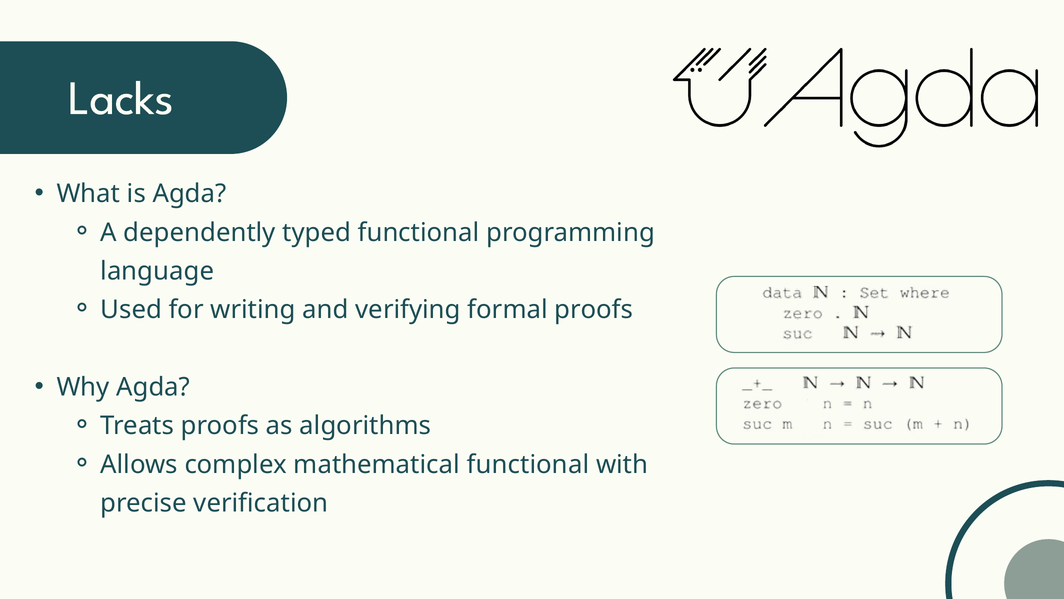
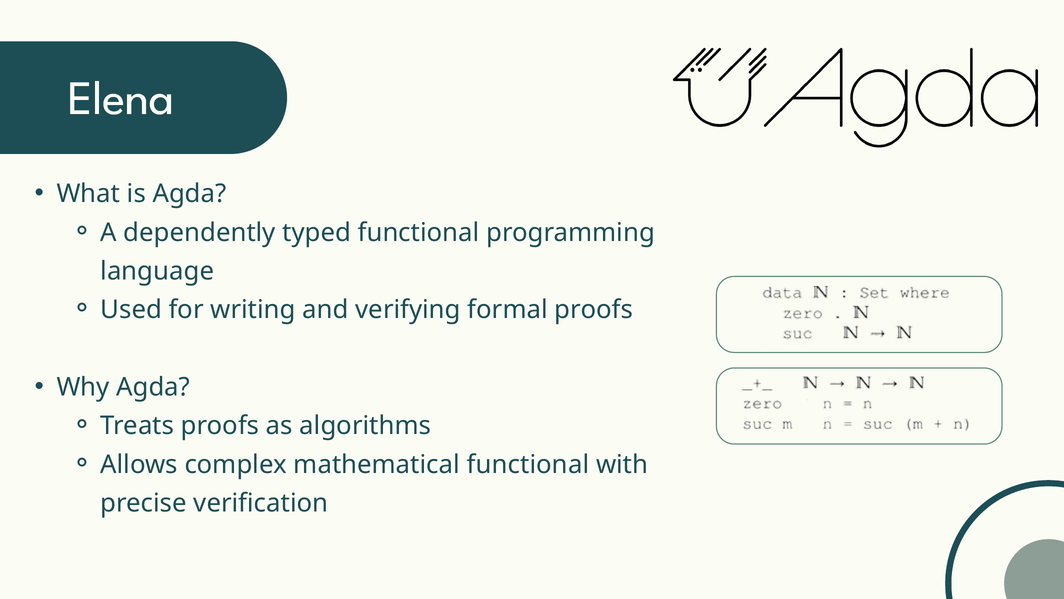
Lacks: Lacks -> Elena
